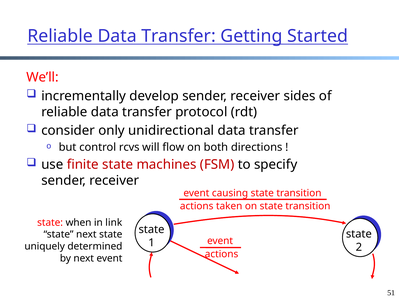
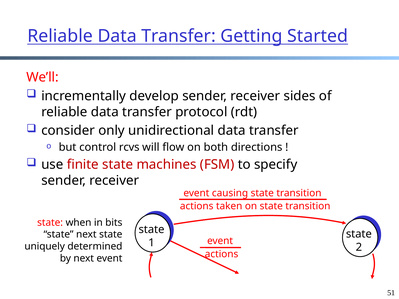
link: link -> bits
